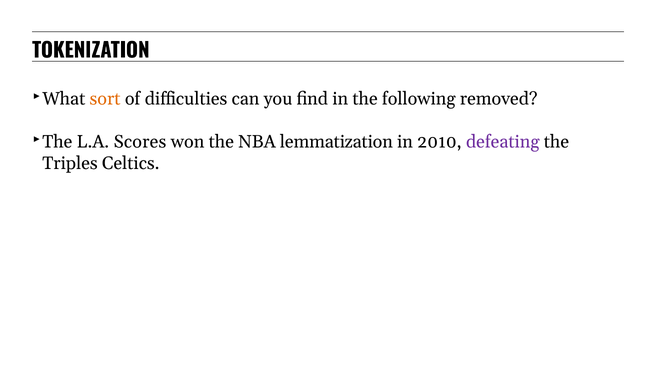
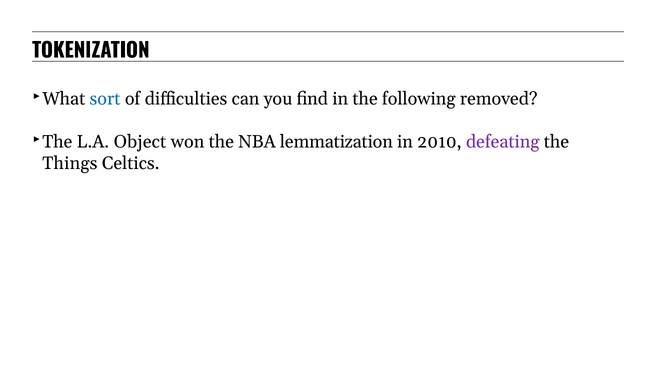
sort colour: orange -> blue
Scores: Scores -> Object
Triples: Triples -> Things
